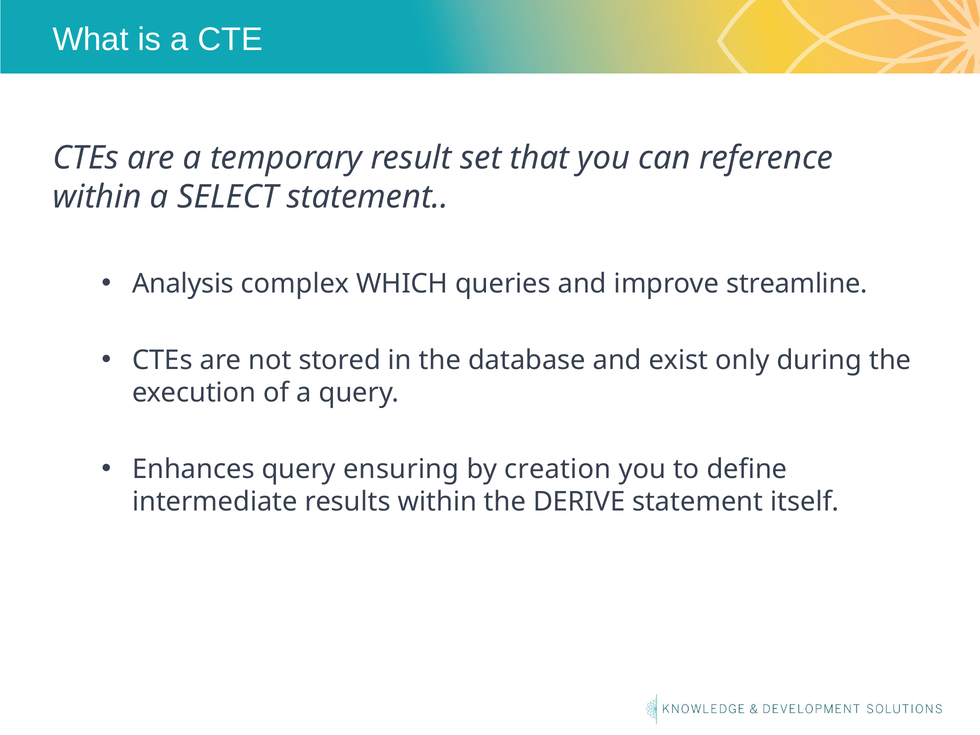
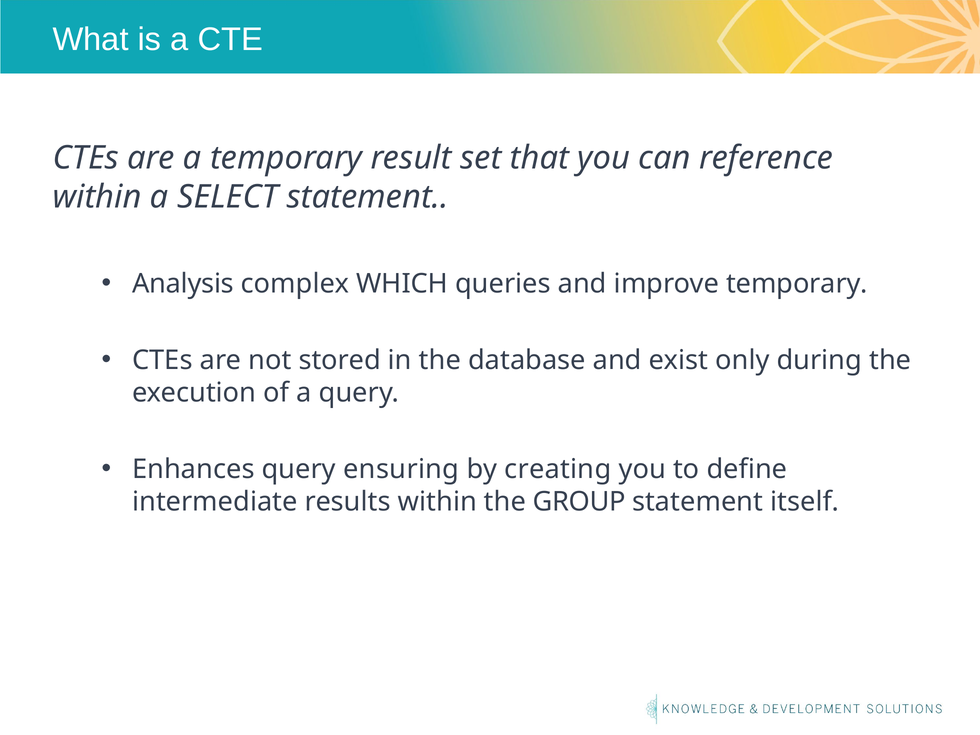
improve streamline: streamline -> temporary
creation: creation -> creating
DERIVE: DERIVE -> GROUP
